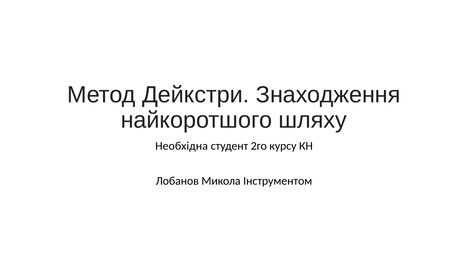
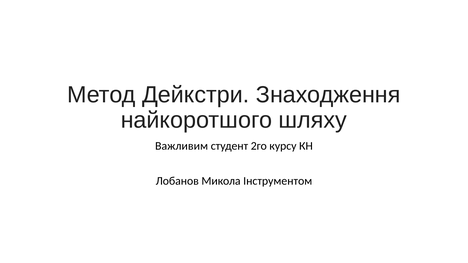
Необхідна: Необхідна -> Важливим
